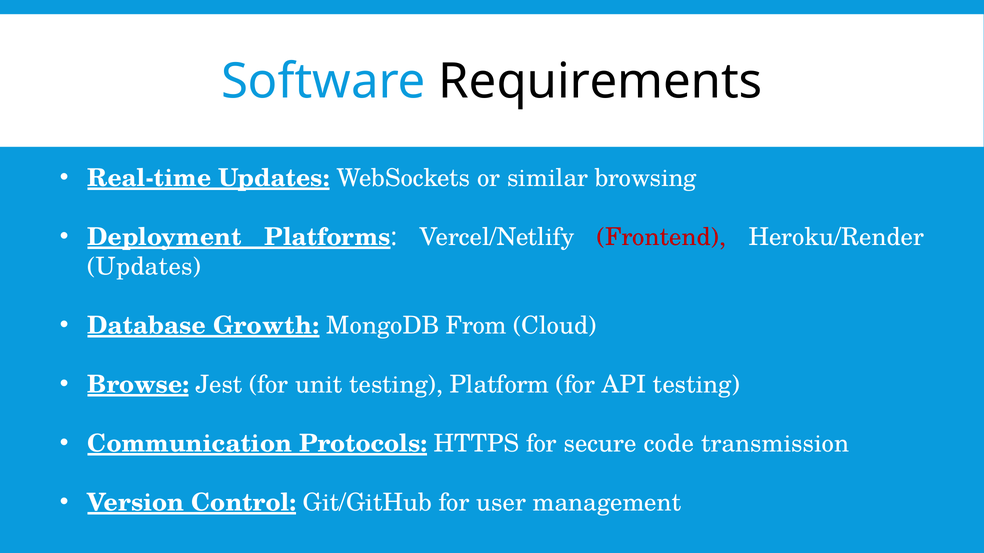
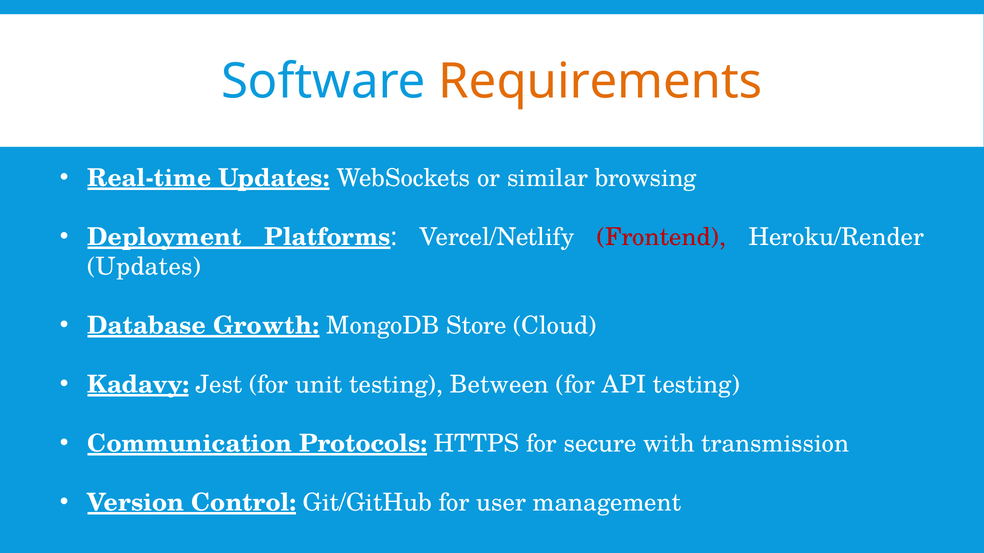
Requirements colour: black -> orange
From: From -> Store
Browse: Browse -> Kadavy
Platform: Platform -> Between
code: code -> with
